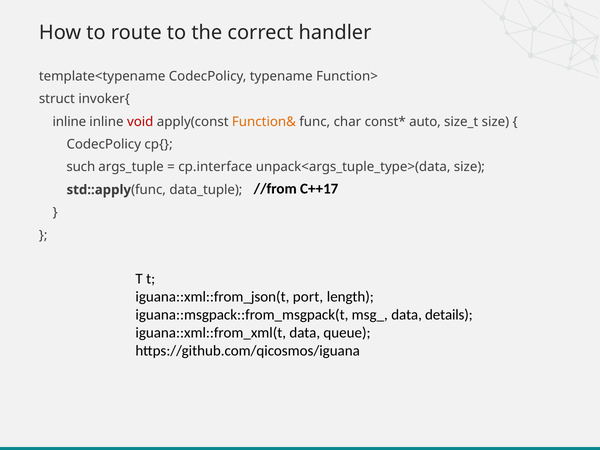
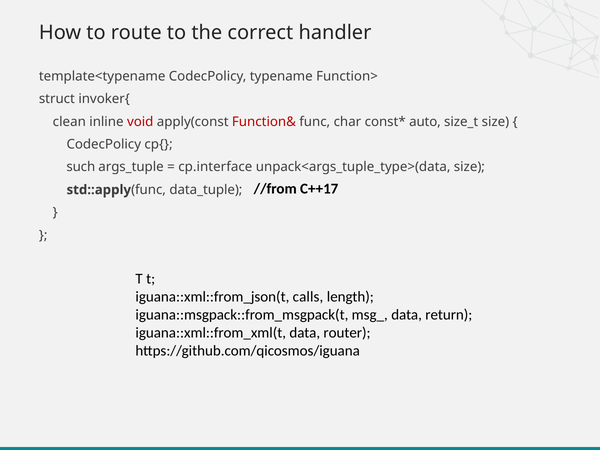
inline at (69, 122): inline -> clean
Function& colour: orange -> red
port: port -> calls
details: details -> return
queue: queue -> router
